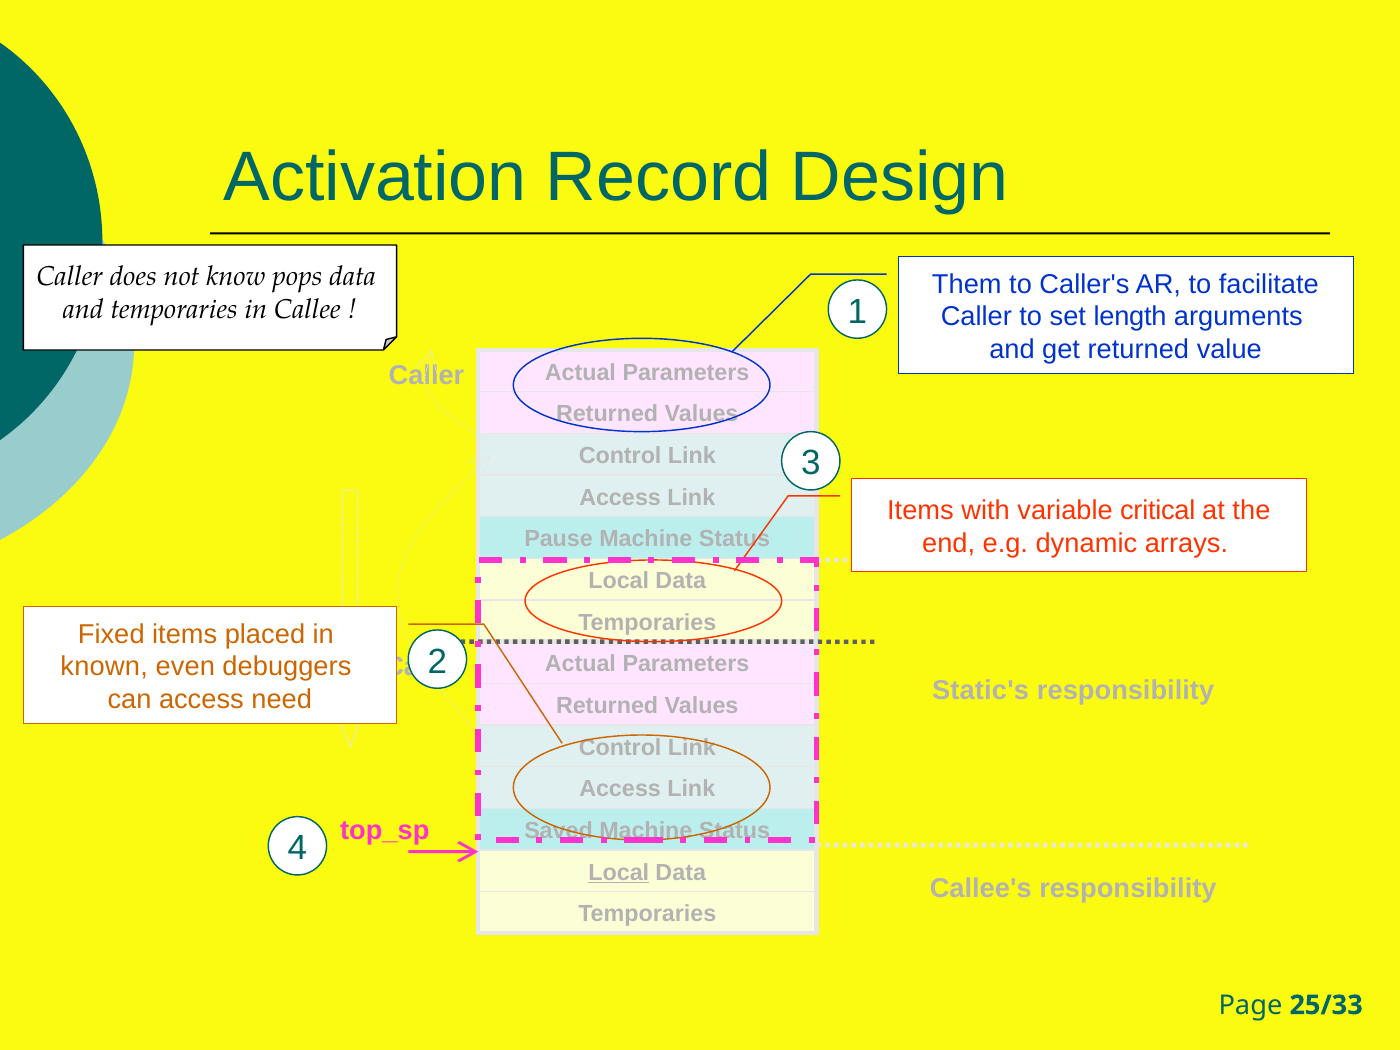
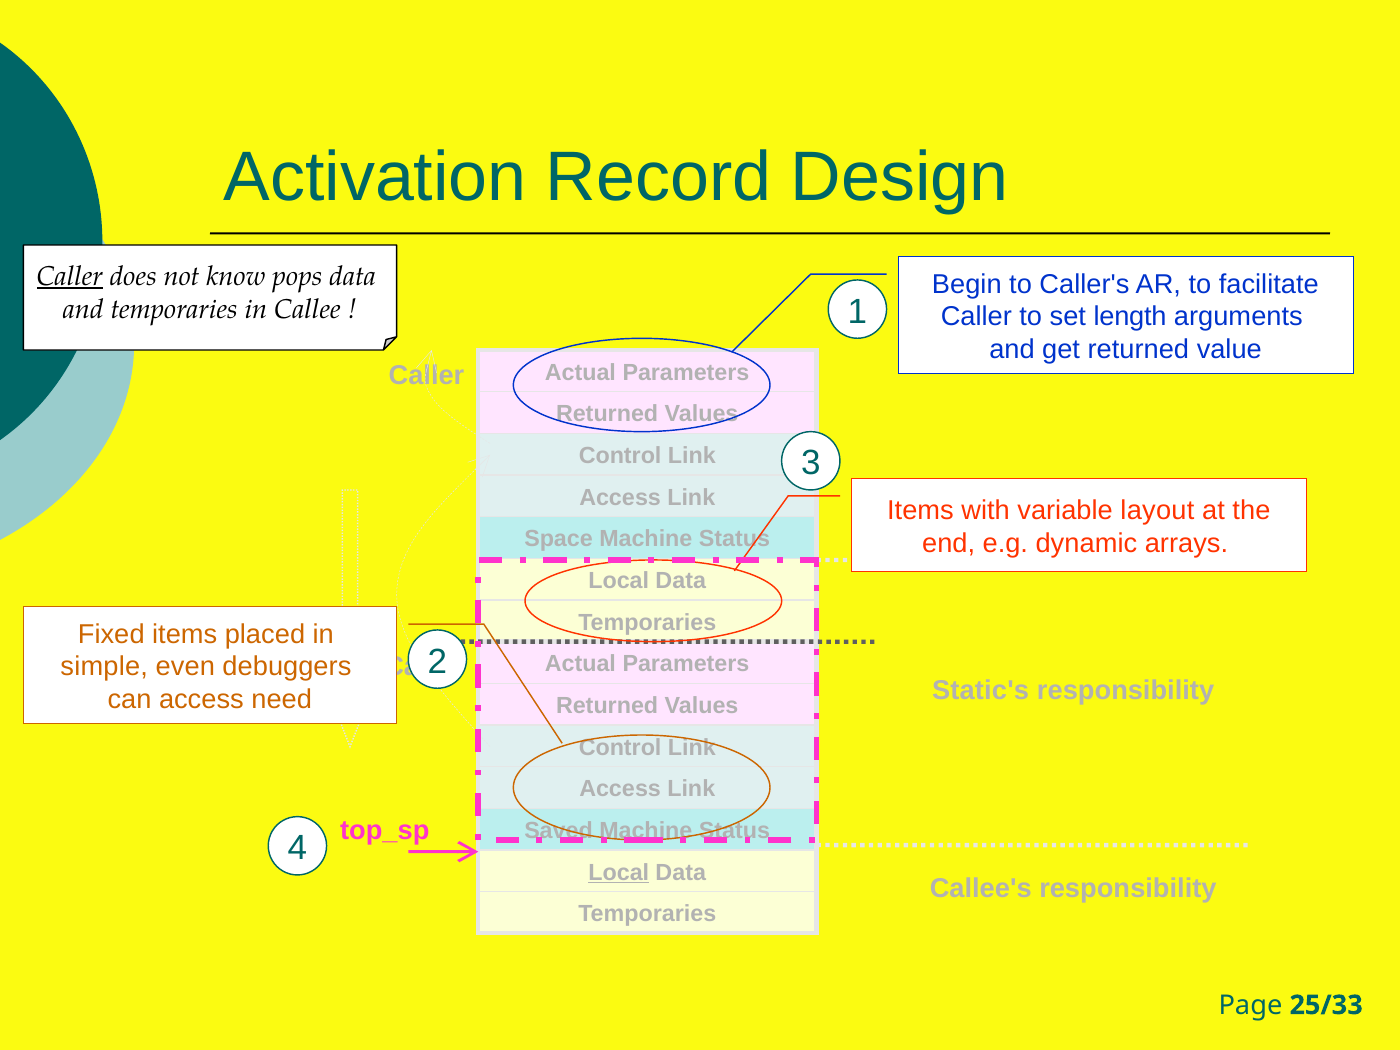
Caller at (70, 276) underline: none -> present
Them: Them -> Begin
critical: critical -> layout
Pause: Pause -> Space
known: known -> simple
